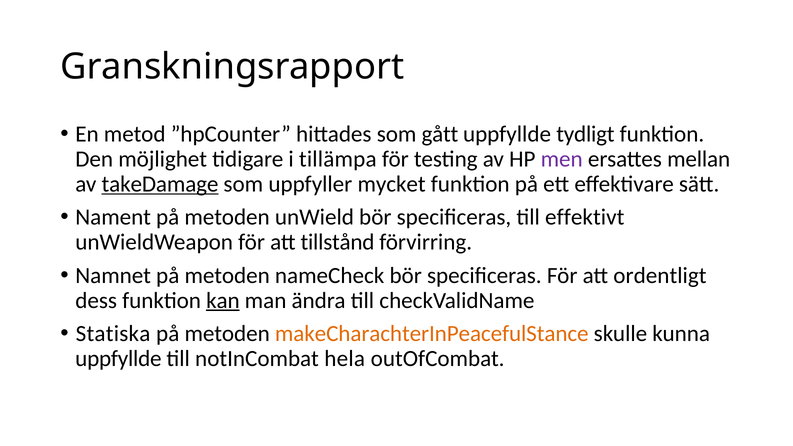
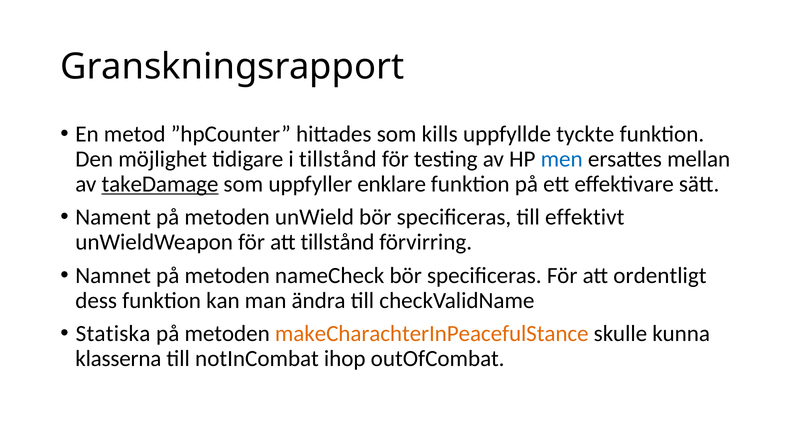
gått: gått -> kills
tydligt: tydligt -> tyckte
i tillämpa: tillämpa -> tillstånd
men colour: purple -> blue
mycket: mycket -> enklare
kan underline: present -> none
uppfyllde at (118, 359): uppfyllde -> klasserna
hela: hela -> ihop
